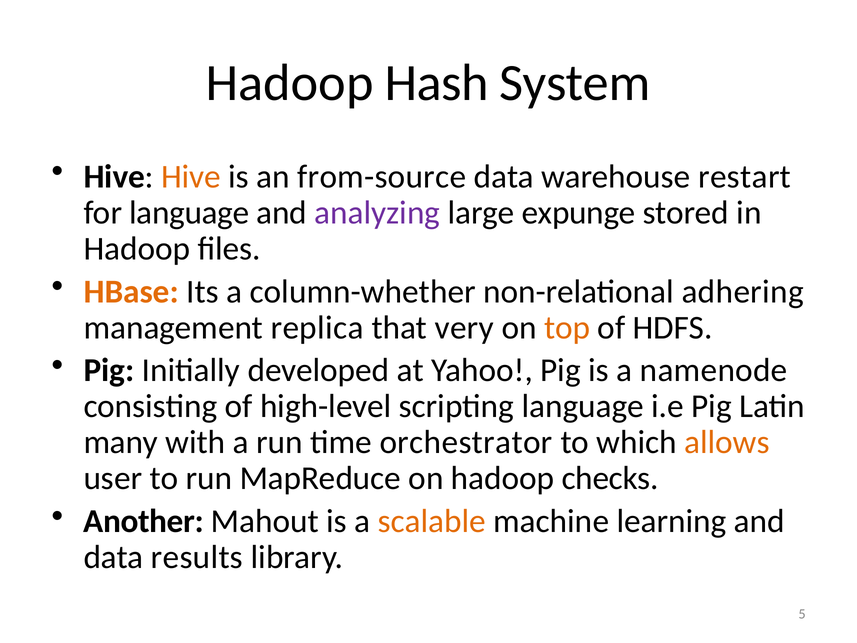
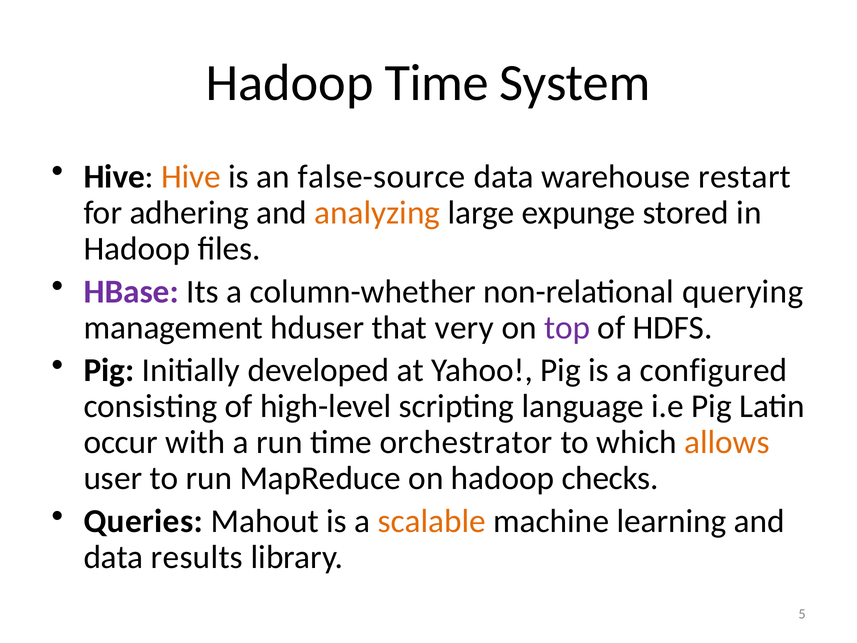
Hadoop Hash: Hash -> Time
from-source: from-source -> false-source
for language: language -> adhering
analyzing colour: purple -> orange
HBase colour: orange -> purple
adhering: adhering -> querying
replica: replica -> hduser
top colour: orange -> purple
namenode: namenode -> configured
many: many -> occur
Another: Another -> Queries
